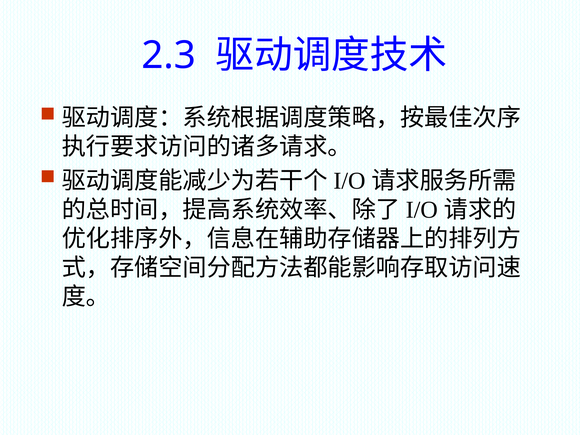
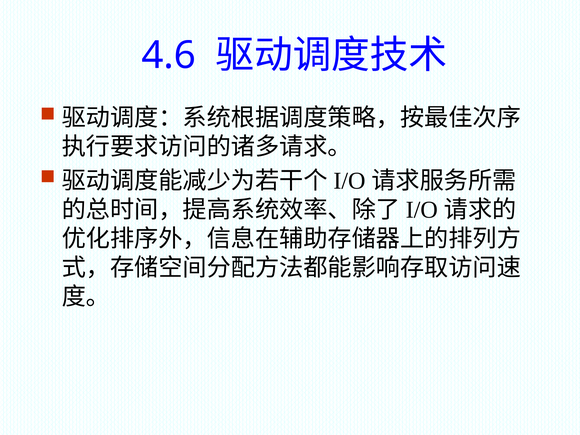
2.3: 2.3 -> 4.6
